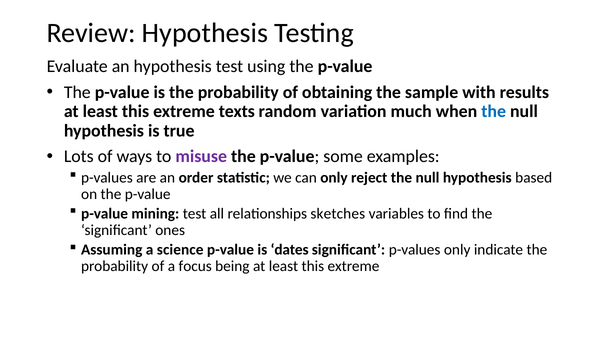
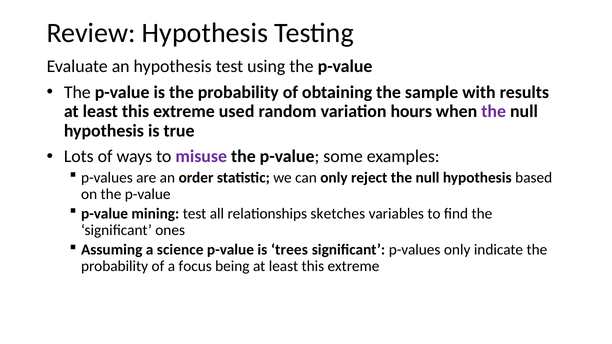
texts: texts -> used
much: much -> hours
the at (494, 112) colour: blue -> purple
dates: dates -> trees
